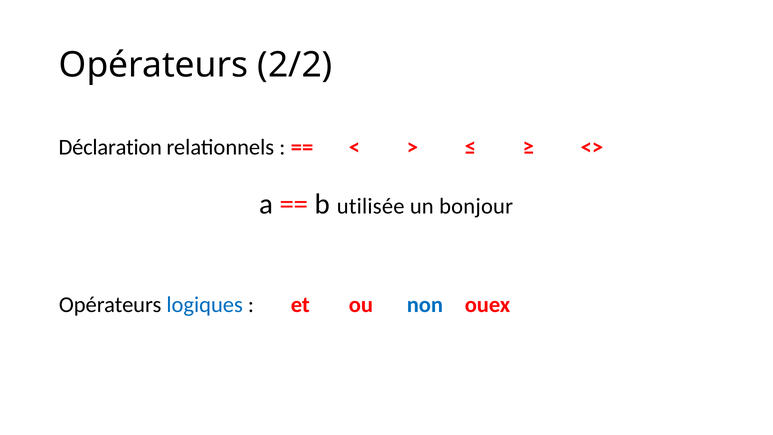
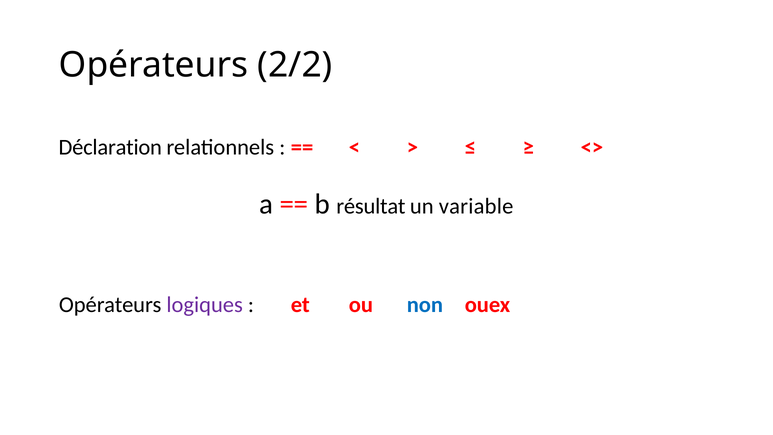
utilisée: utilisée -> résultat
bonjour: bonjour -> variable
logiques colour: blue -> purple
